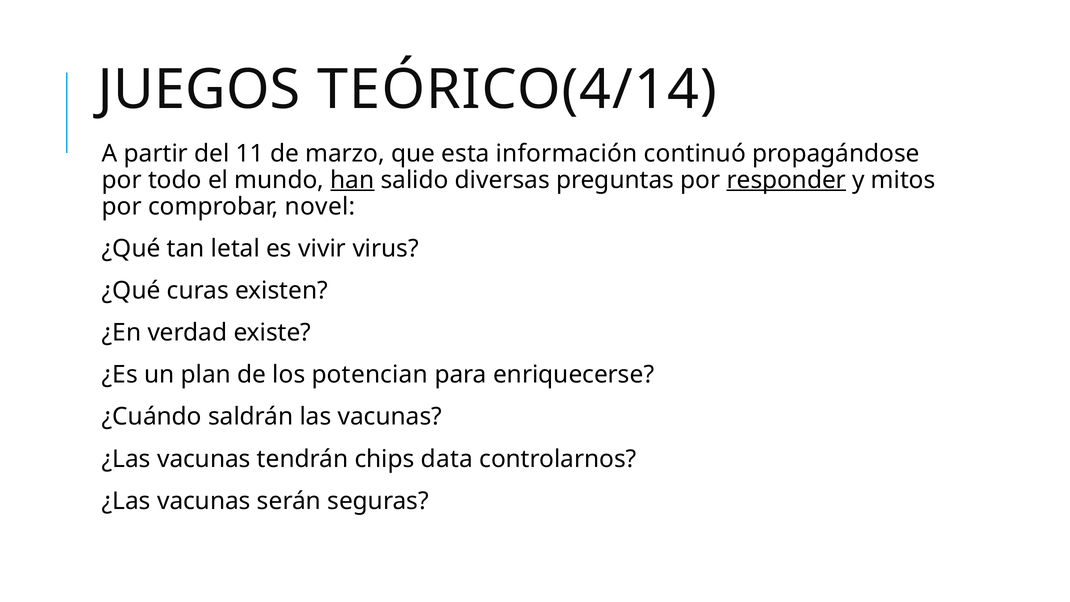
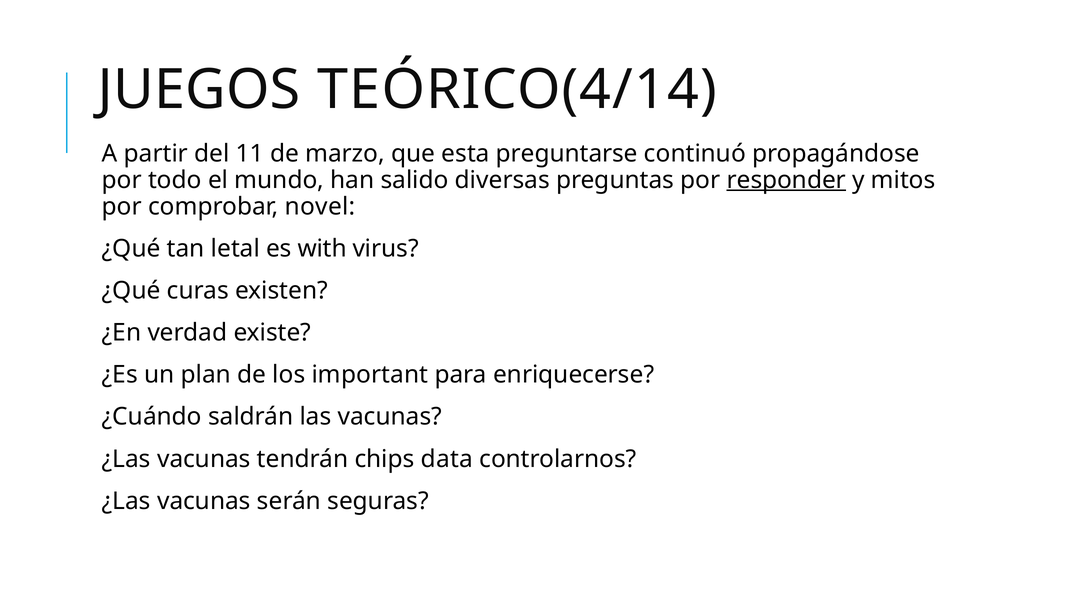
información: información -> preguntarse
han underline: present -> none
vivir: vivir -> with
potencian: potencian -> important
